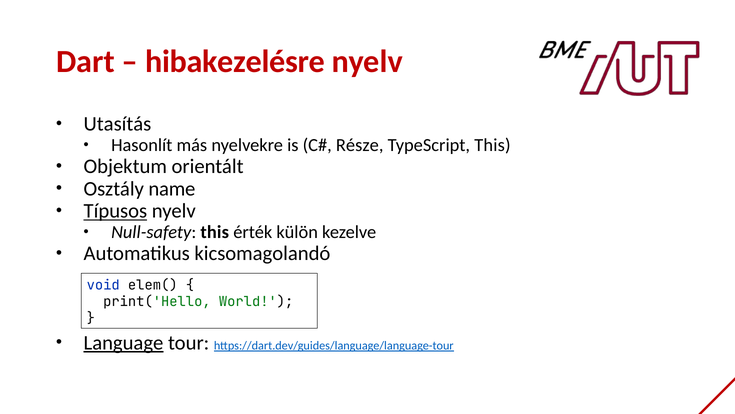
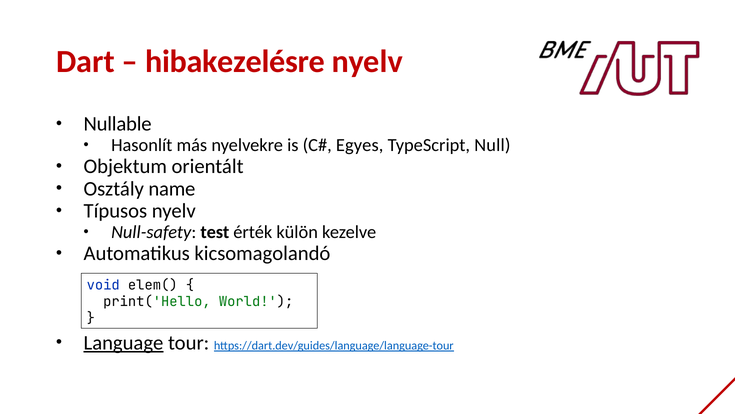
Utasítás: Utasítás -> Nullable
Része: Része -> Egyes
TypeScript This: This -> Null
Típusos underline: present -> none
Null-safety this: this -> test
